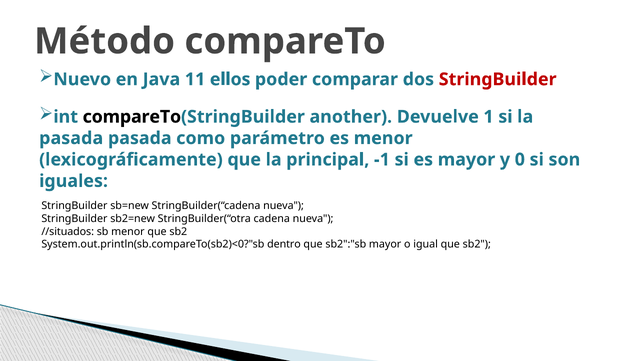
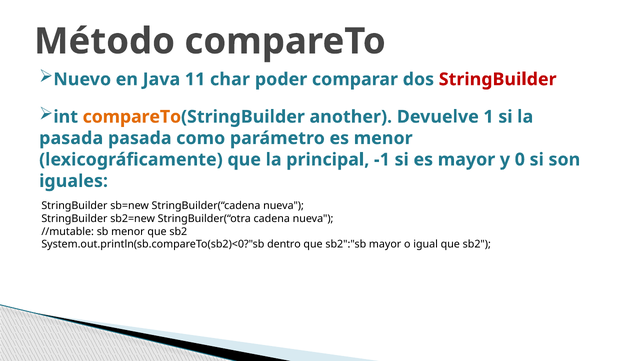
ellos: ellos -> char
compareTo at (132, 117) colour: black -> orange
//situados: //situados -> //mutable
